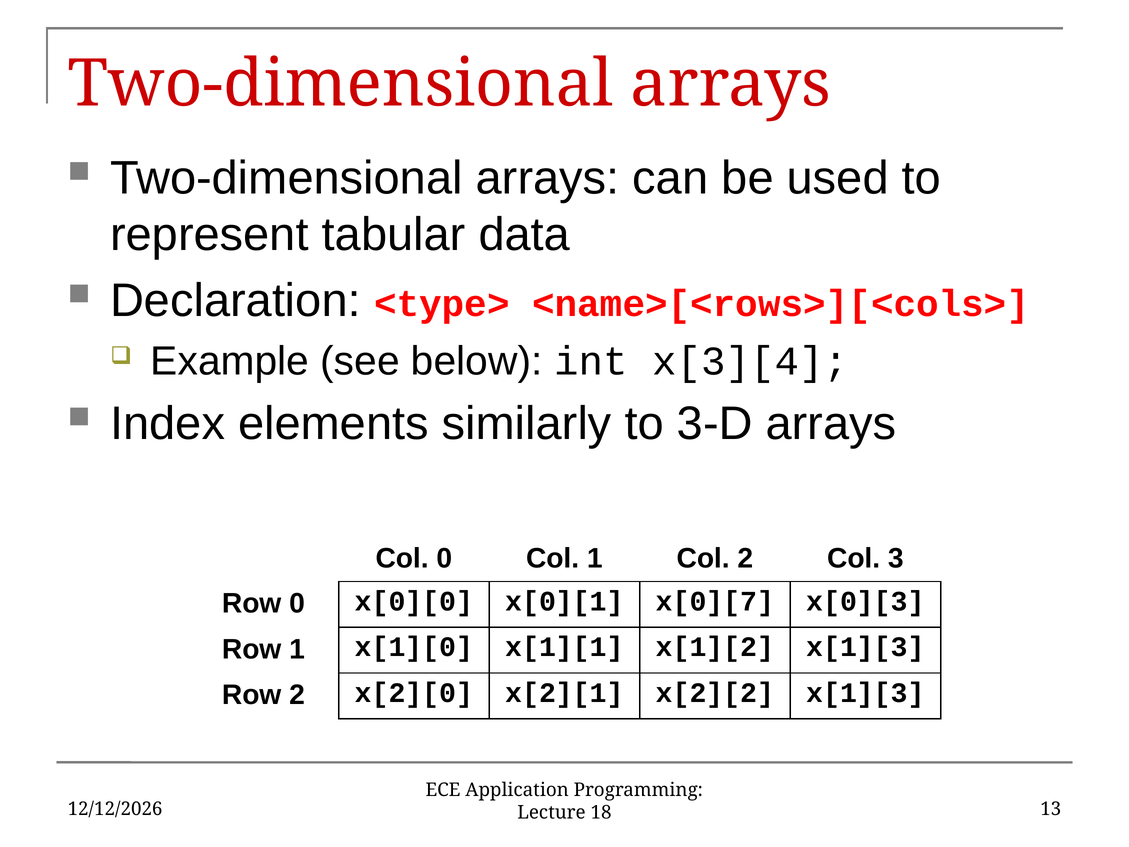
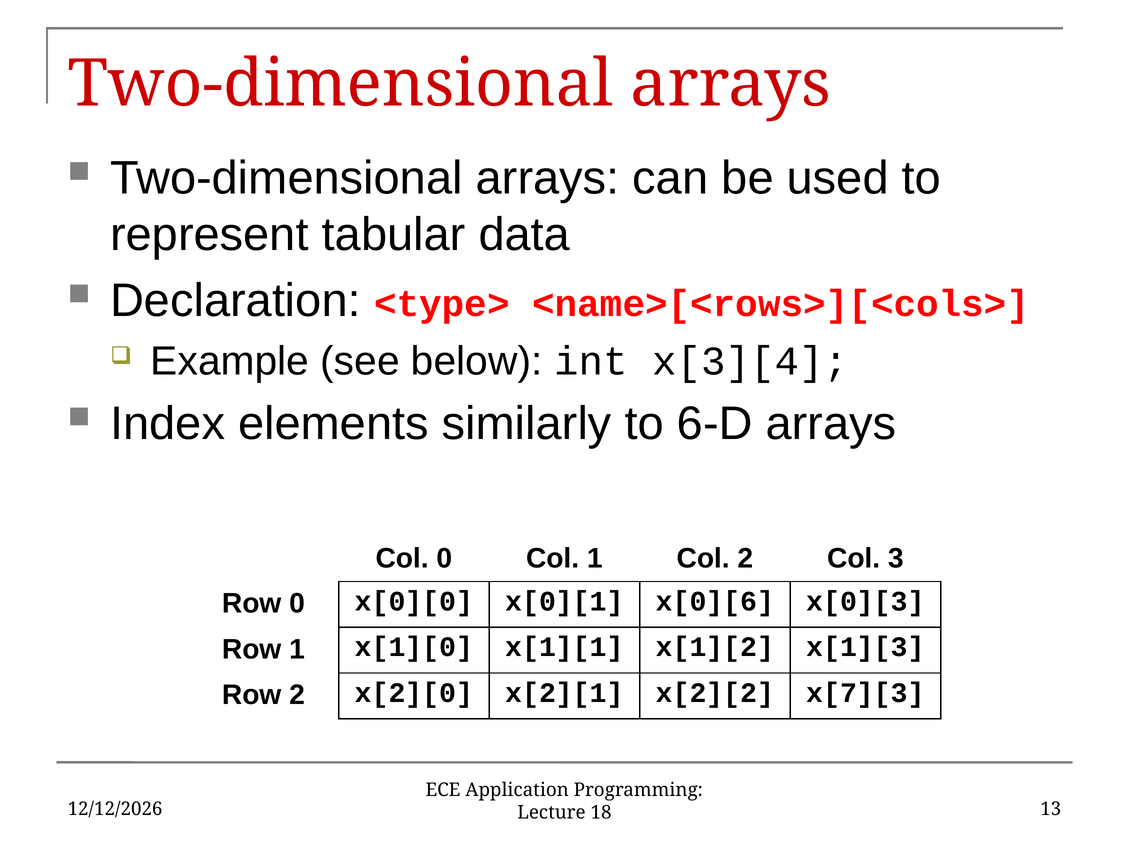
3-D: 3-D -> 6-D
x[0][7: x[0][7 -> x[0][6
x[2][2 x[1][3: x[1][3 -> x[7][3
